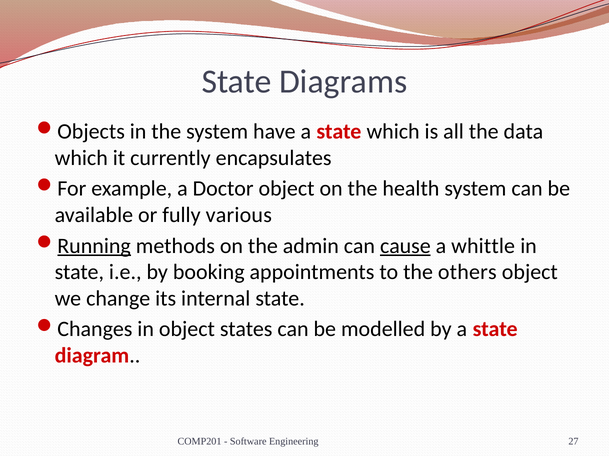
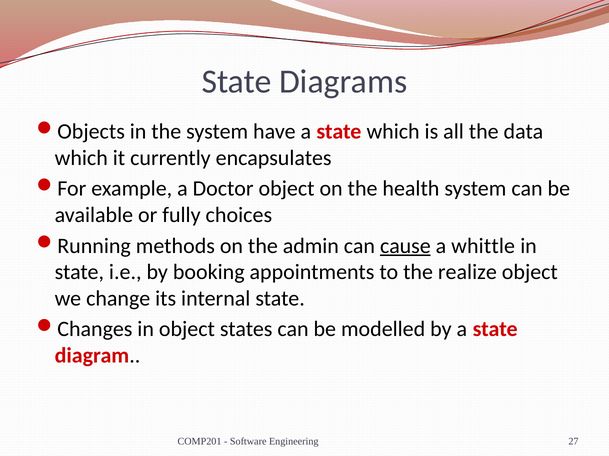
various: various -> choices
Running underline: present -> none
others: others -> realize
